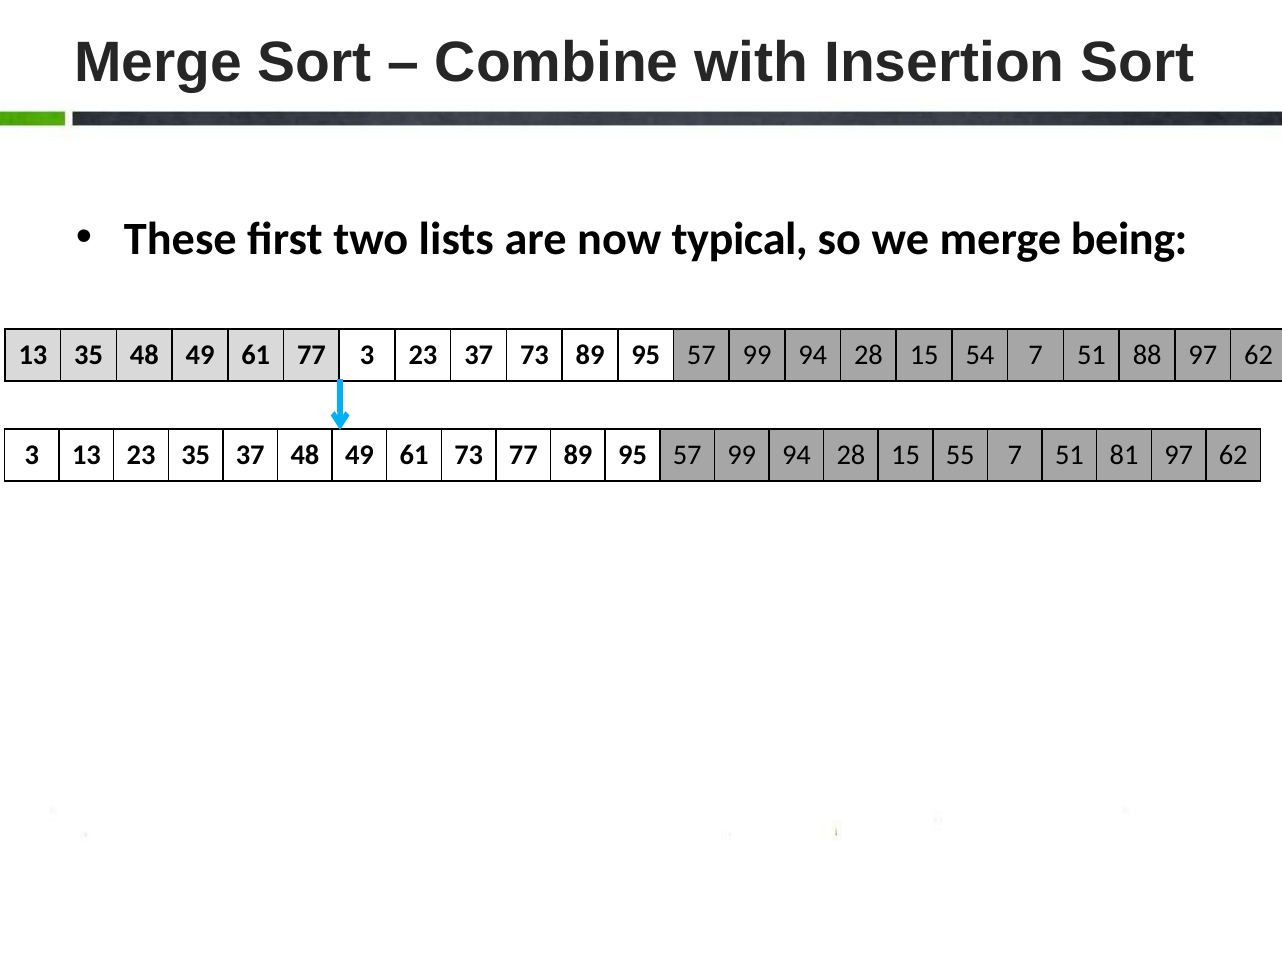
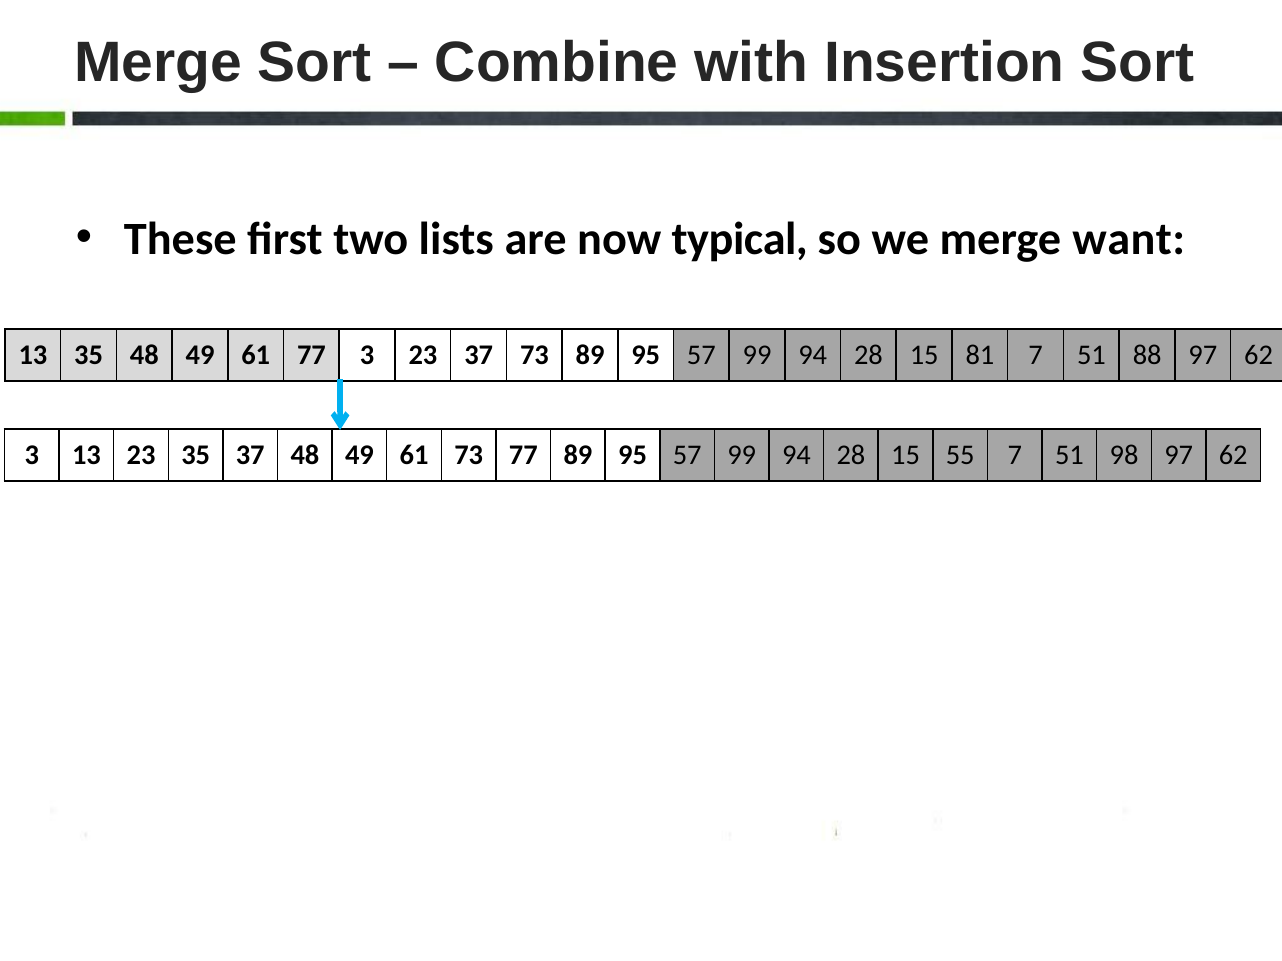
being: being -> want
54: 54 -> 81
81: 81 -> 98
